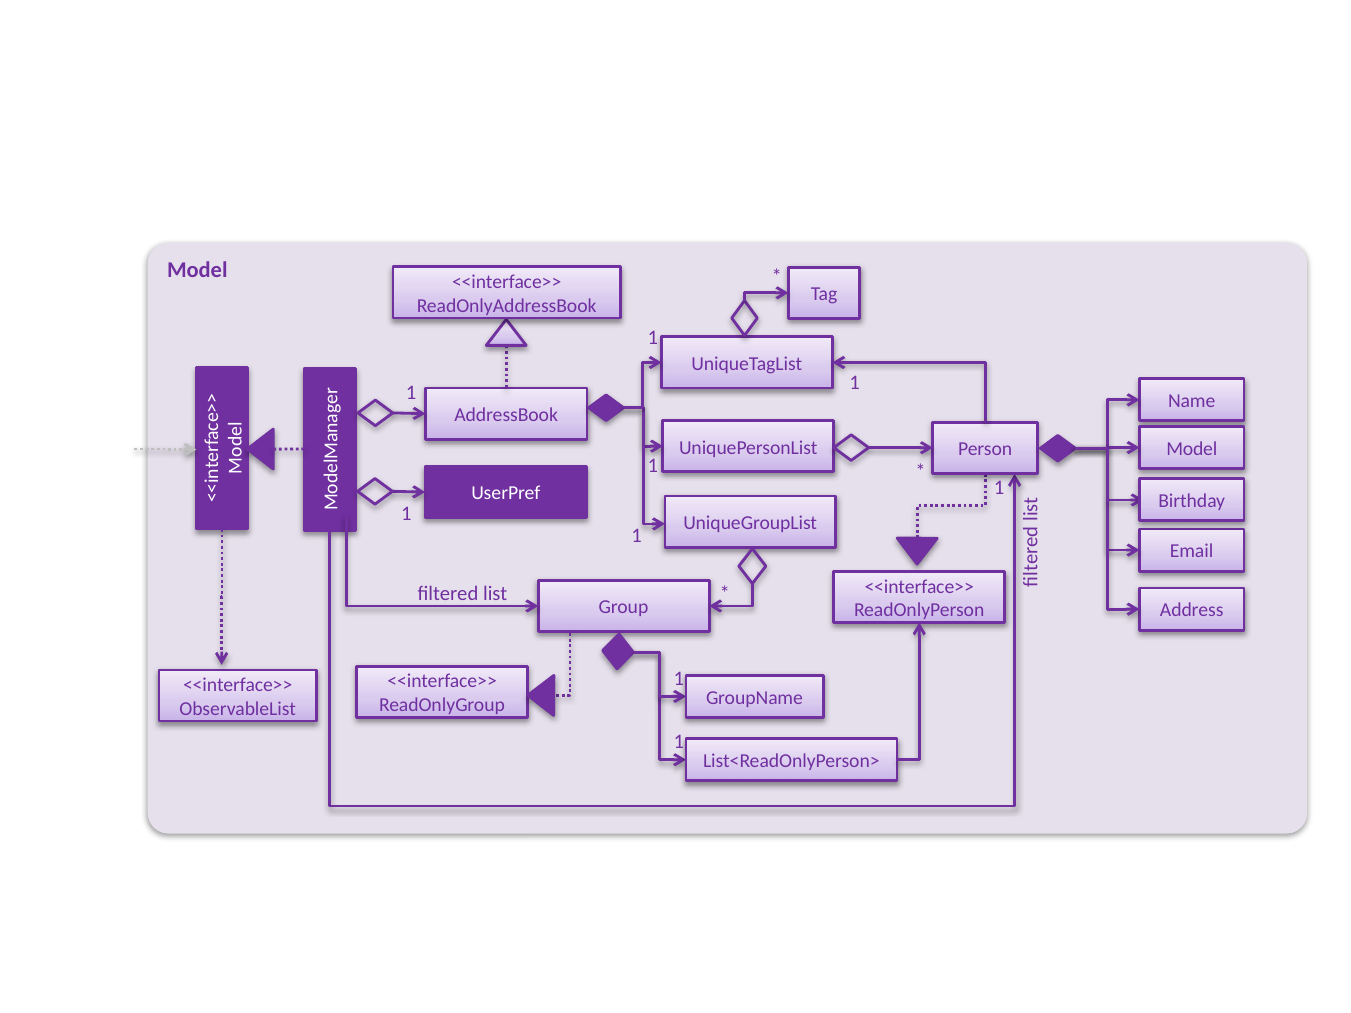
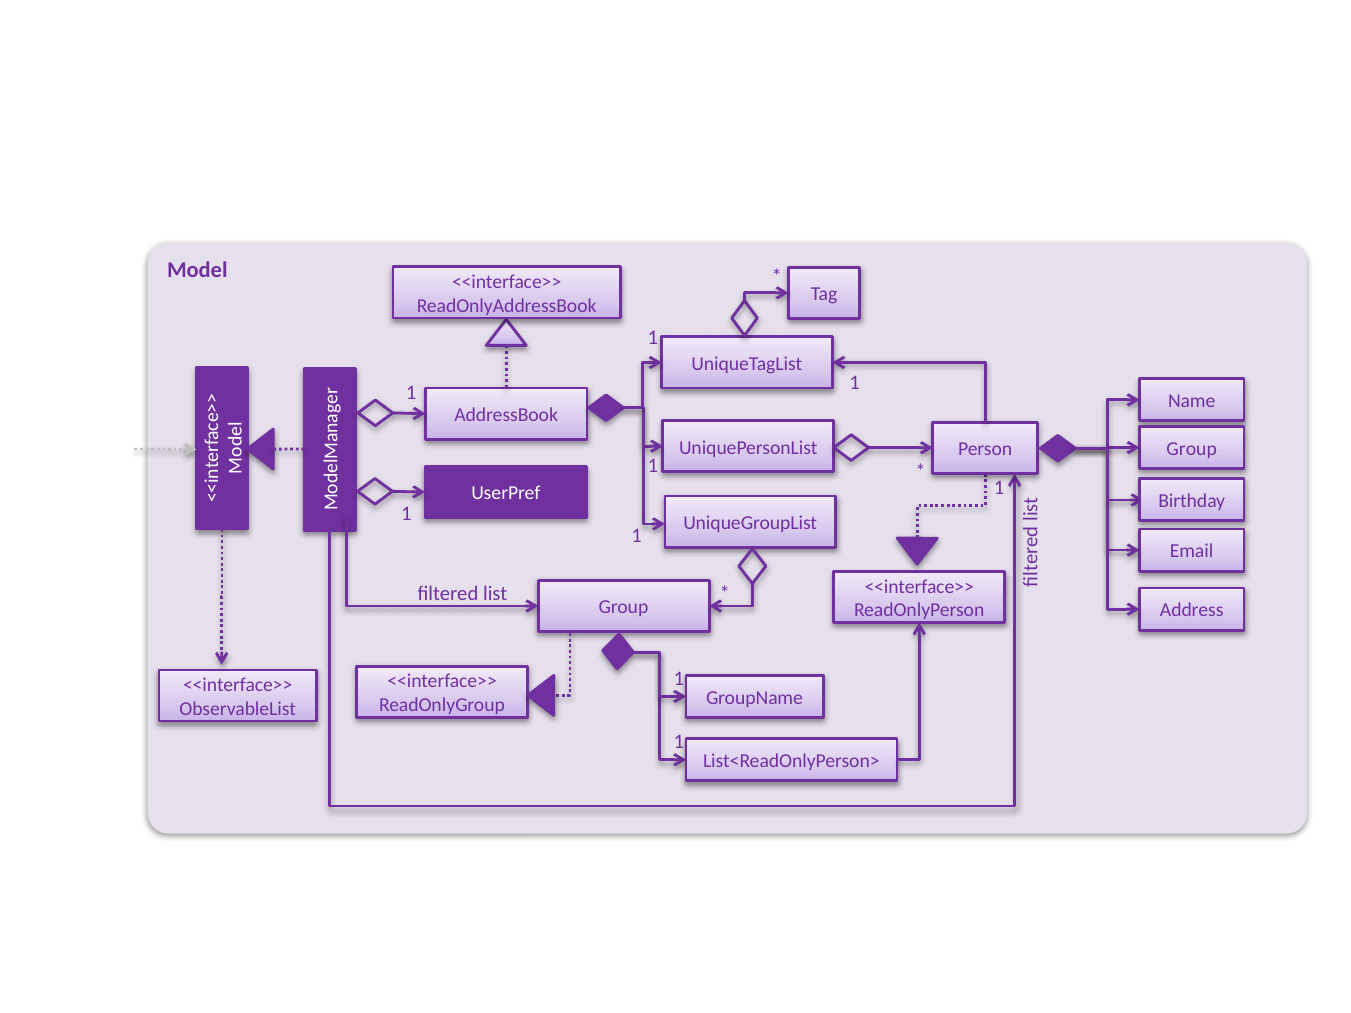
Model at (1192, 449): Model -> Group
